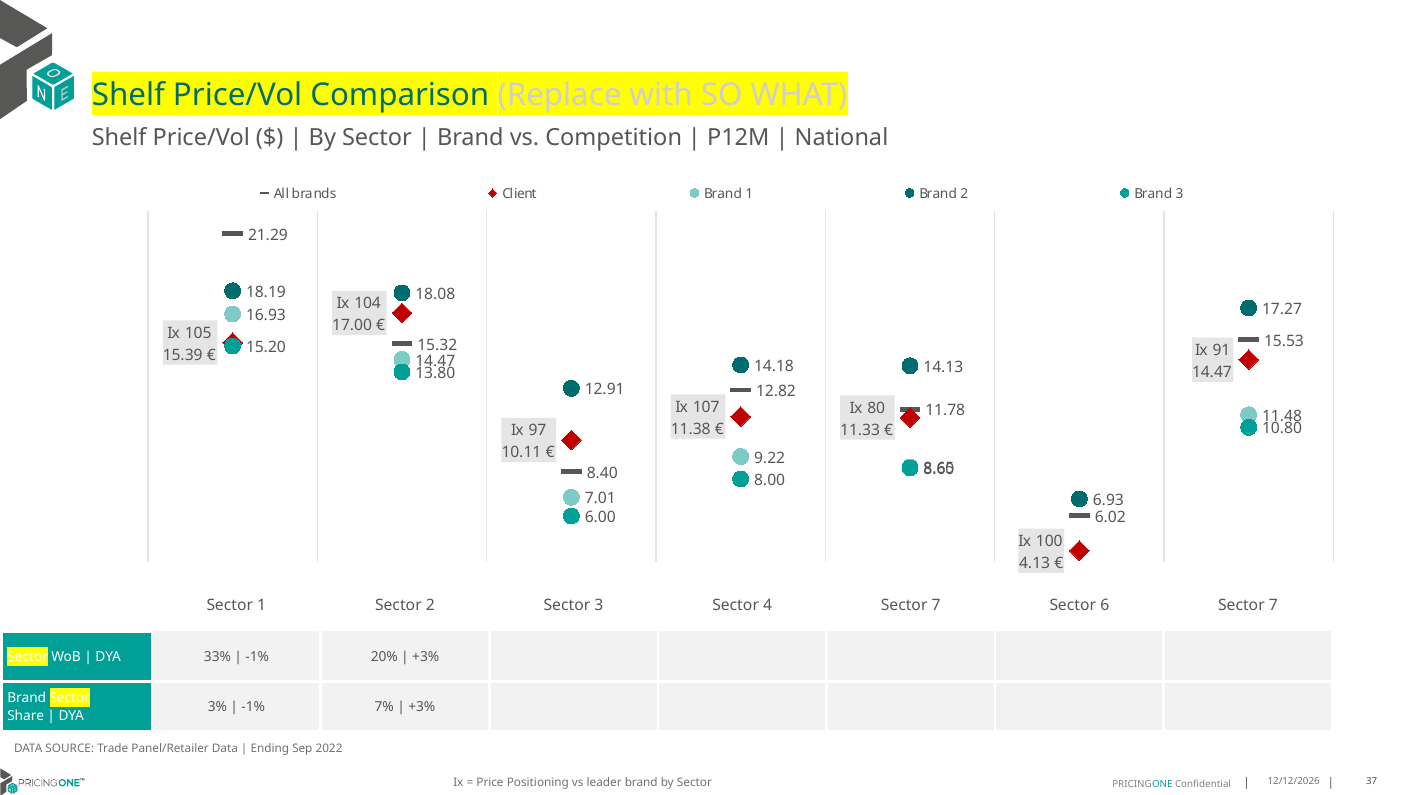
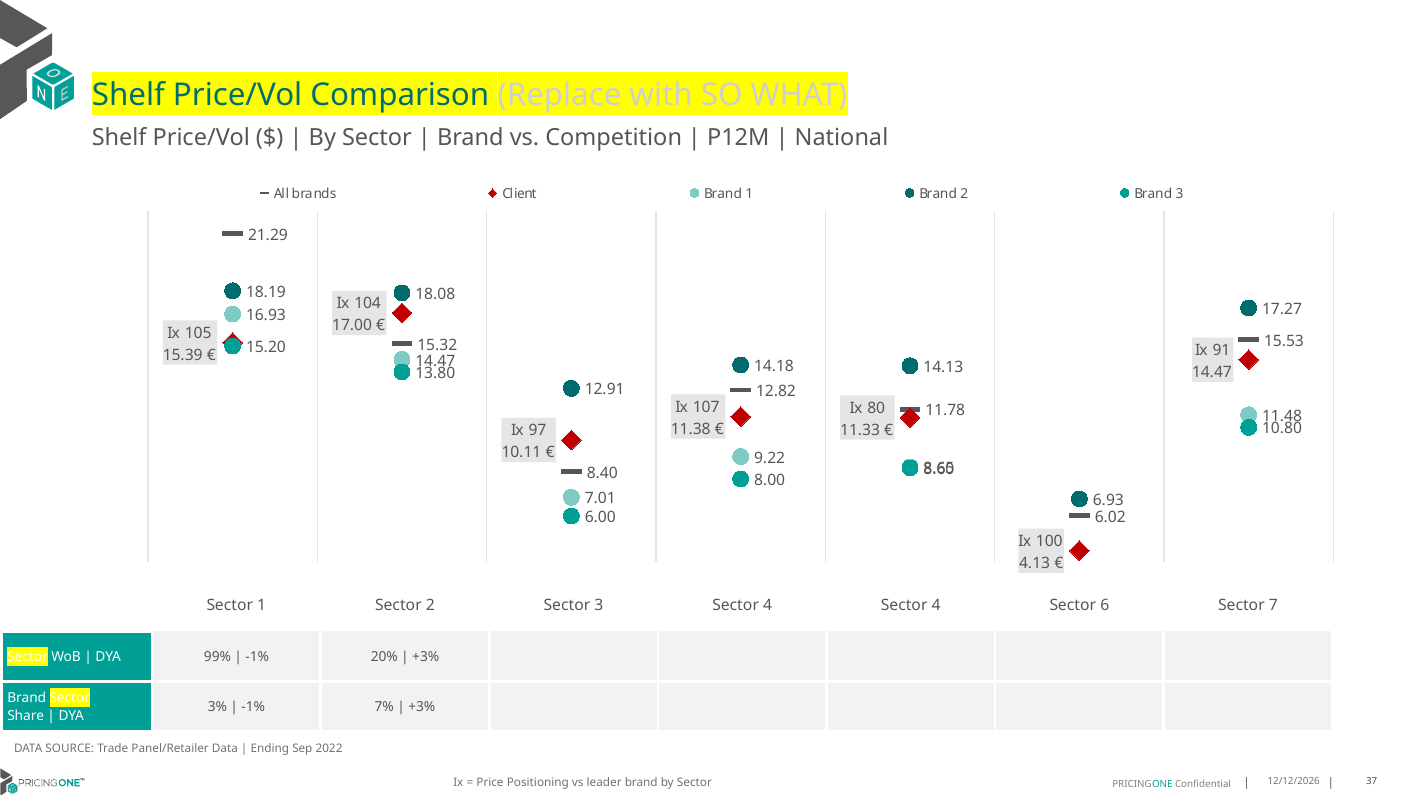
4 Sector 7: 7 -> 4
33%: 33% -> 99%
